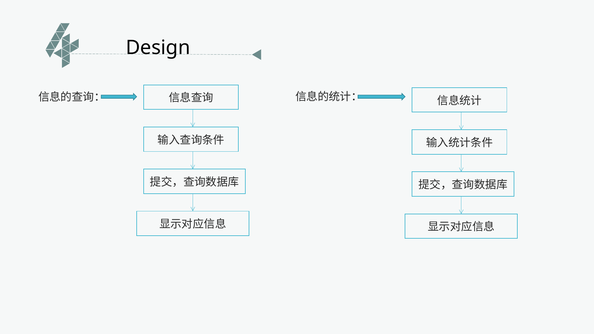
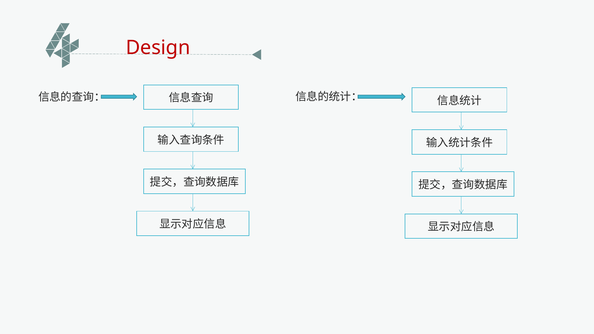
Design colour: black -> red
